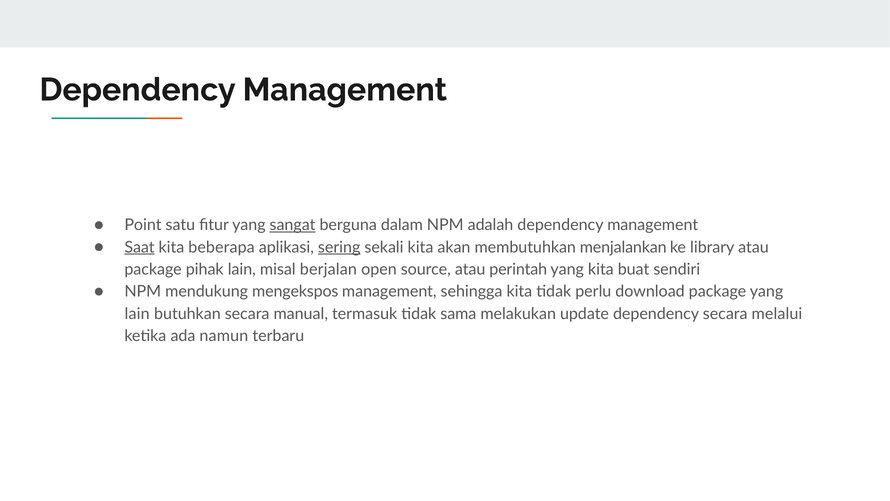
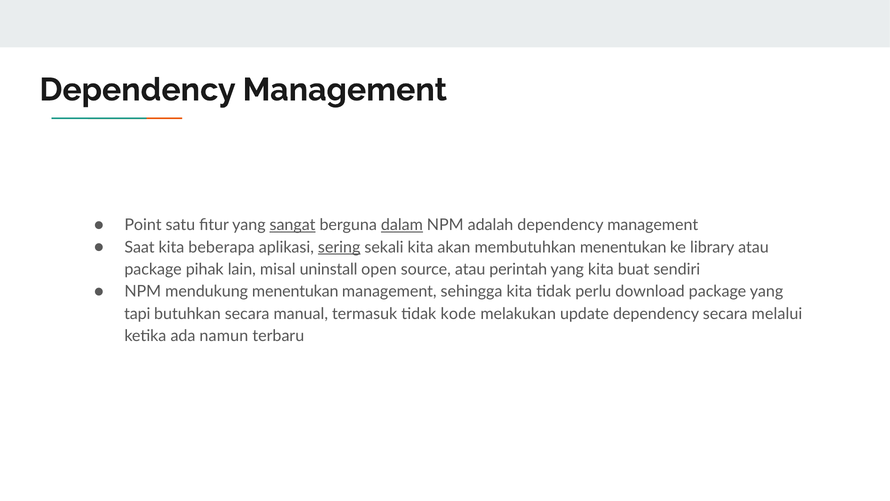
dalam underline: none -> present
Saat underline: present -> none
membutuhkan menjalankan: menjalankan -> menentukan
berjalan: berjalan -> uninstall
mendukung mengekspos: mengekspos -> menentukan
lain at (137, 314): lain -> tapi
sama: sama -> kode
